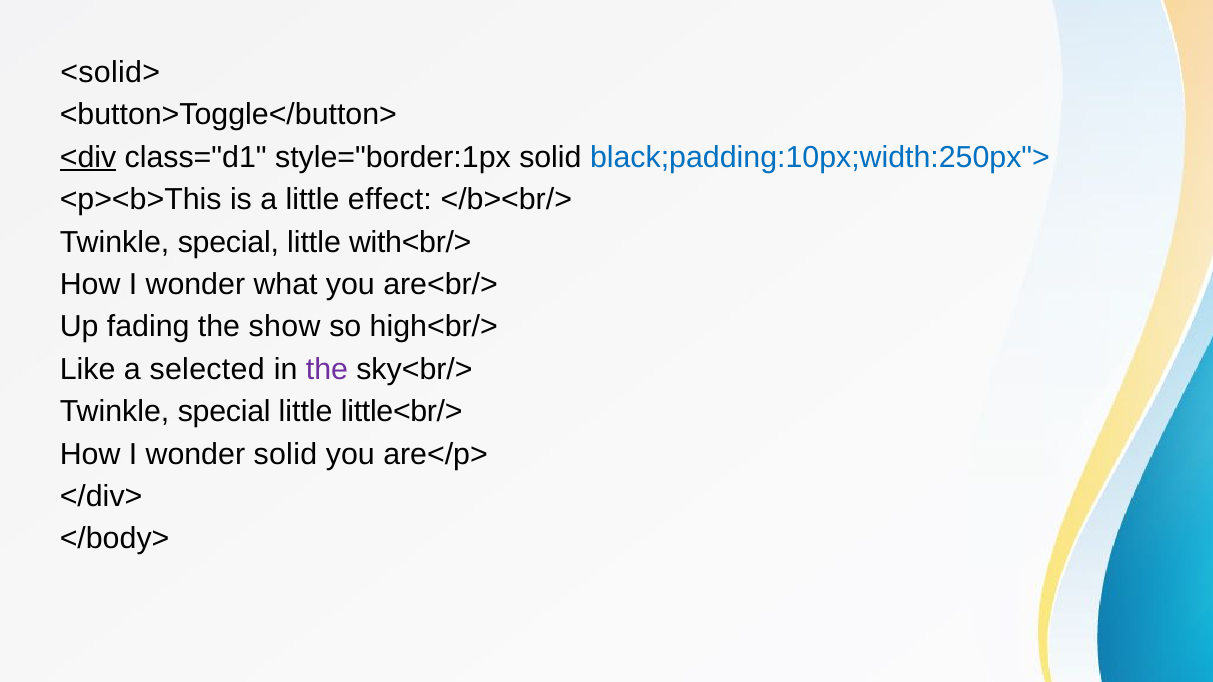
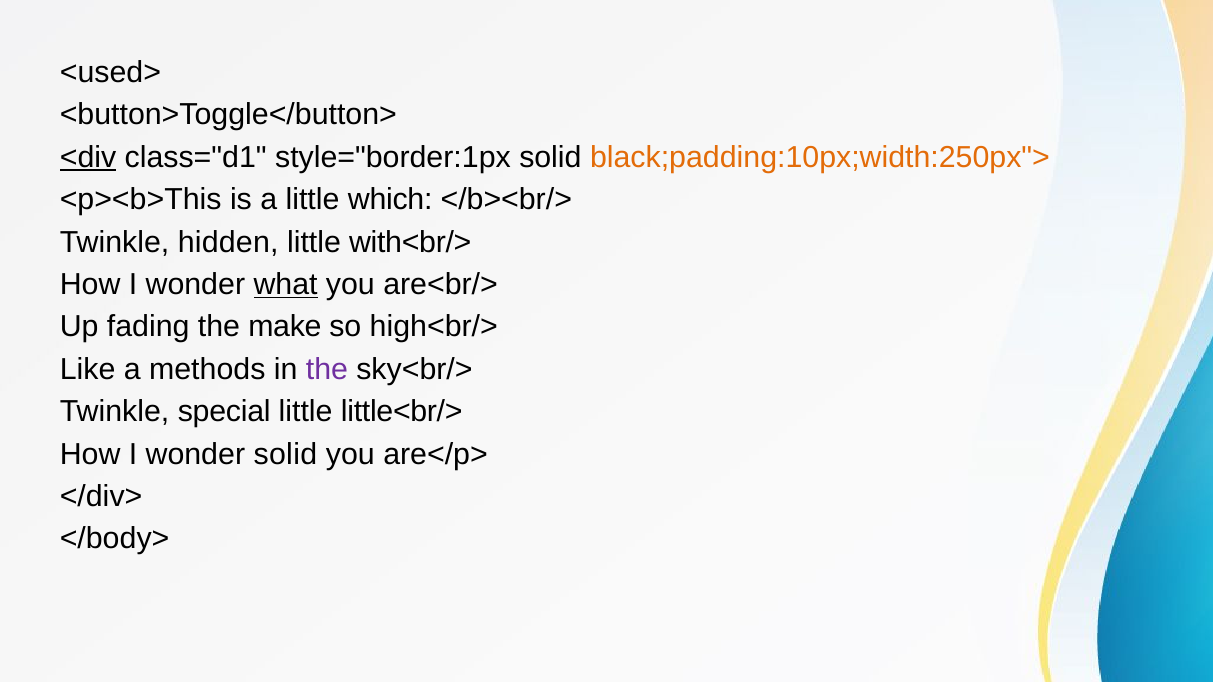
<solid>: <solid> -> <used>
black;padding:10px;width:250px"> colour: blue -> orange
effect: effect -> which
special at (228, 242): special -> hidden
what underline: none -> present
show: show -> make
selected: selected -> methods
